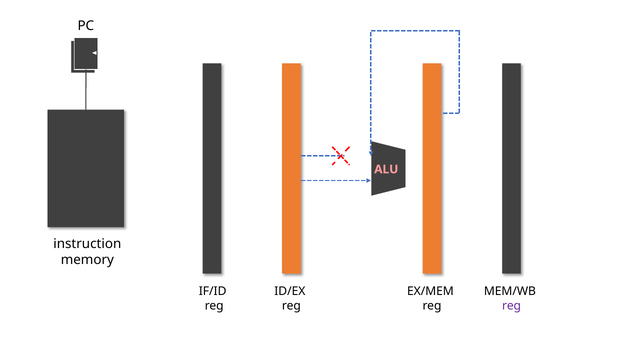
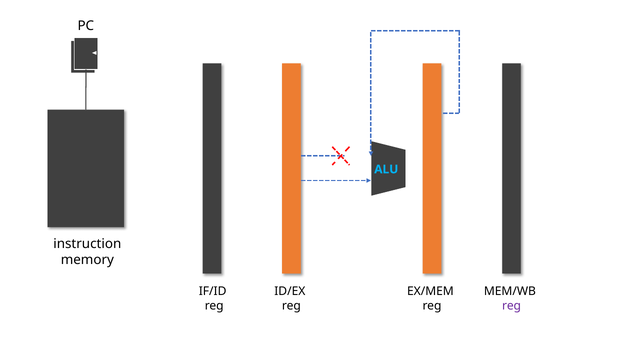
ALU colour: pink -> light blue
